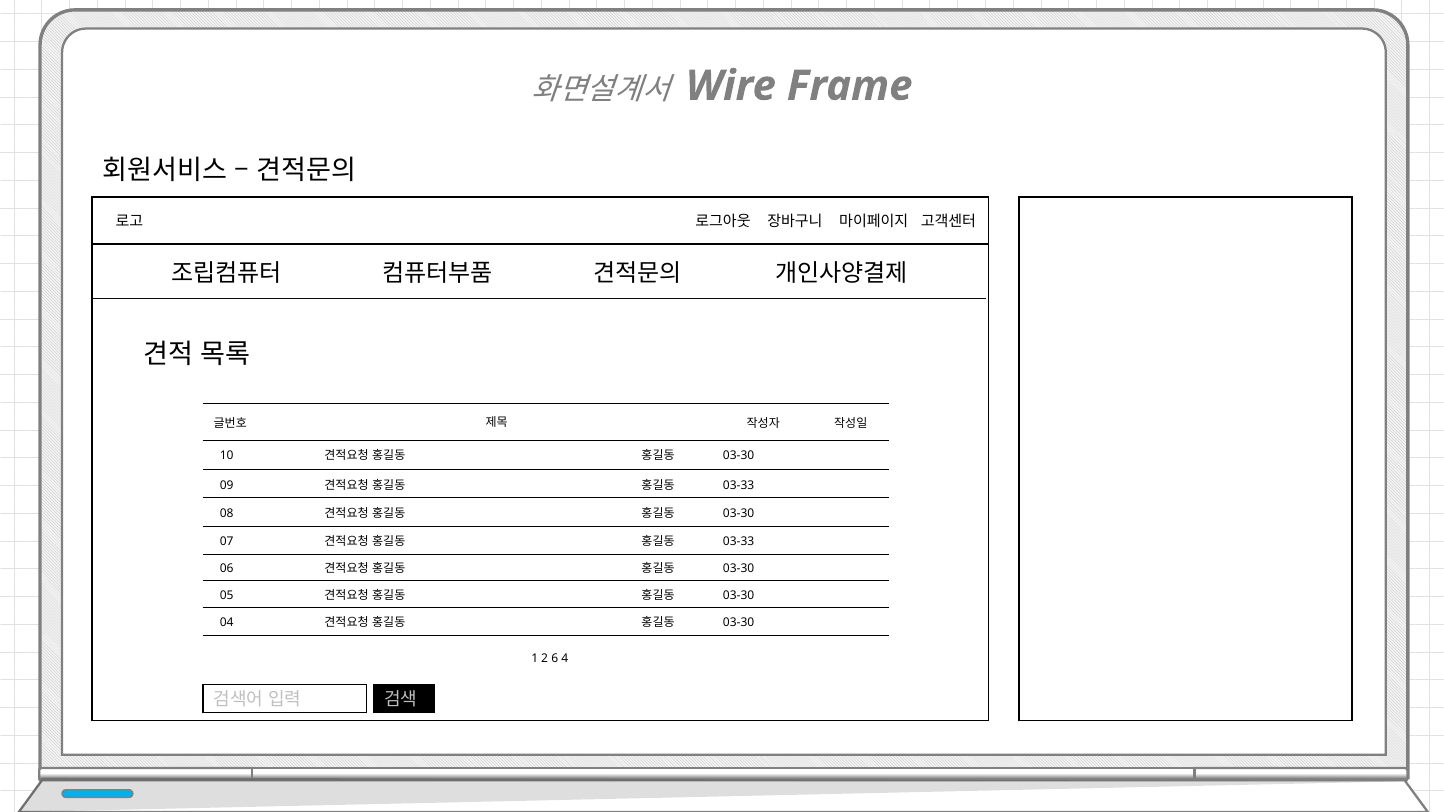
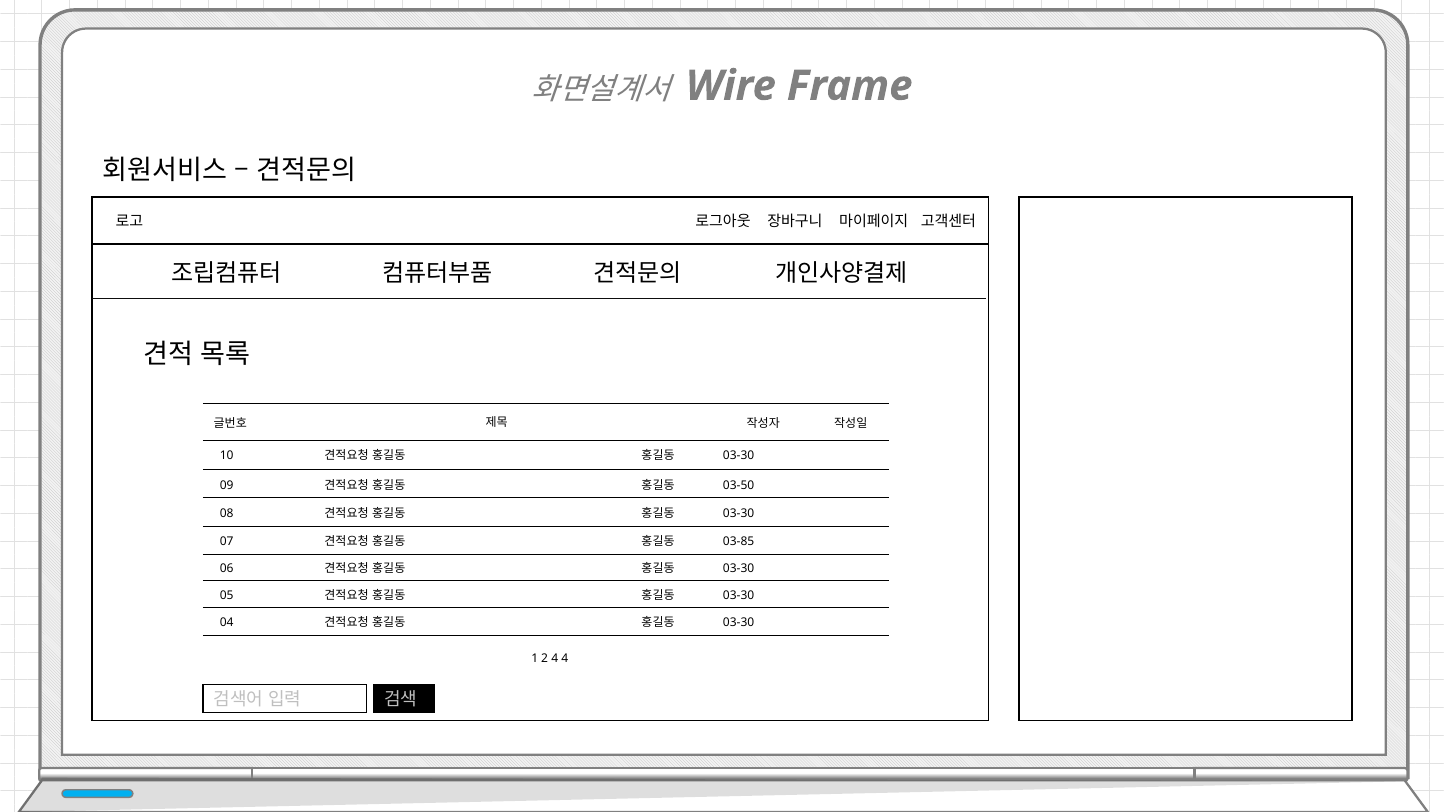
03-33 at (739, 485): 03-33 -> 03-50
03-33 at (739, 542): 03-33 -> 03-85
2 6: 6 -> 4
